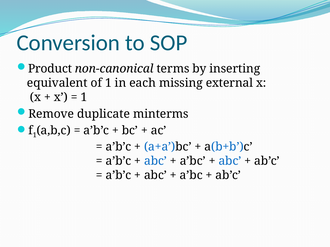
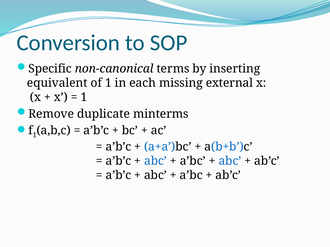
Product: Product -> Specific
